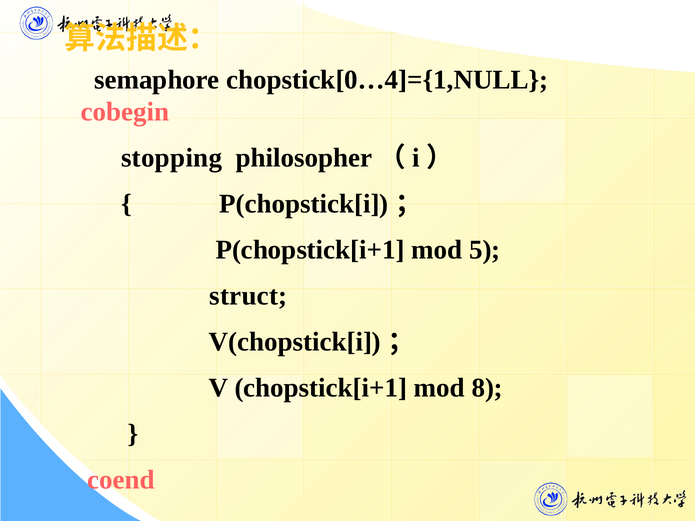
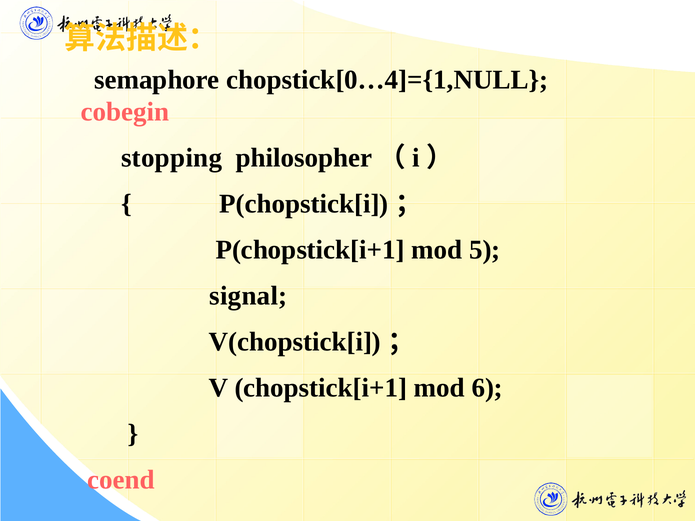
struct: struct -> signal
8: 8 -> 6
